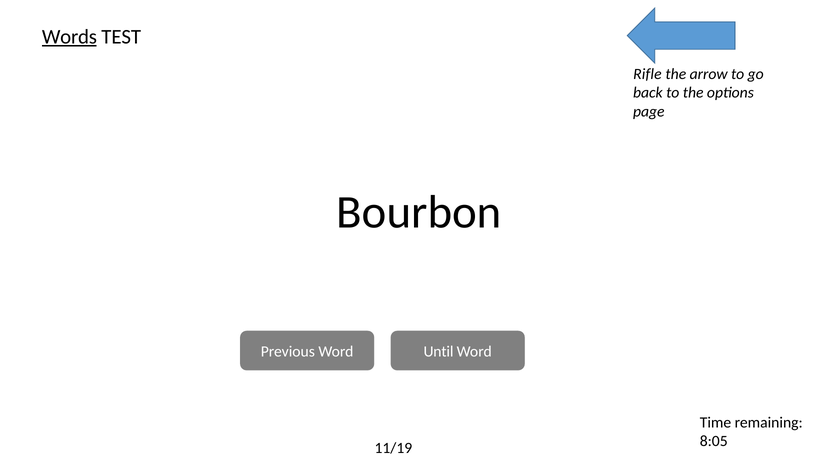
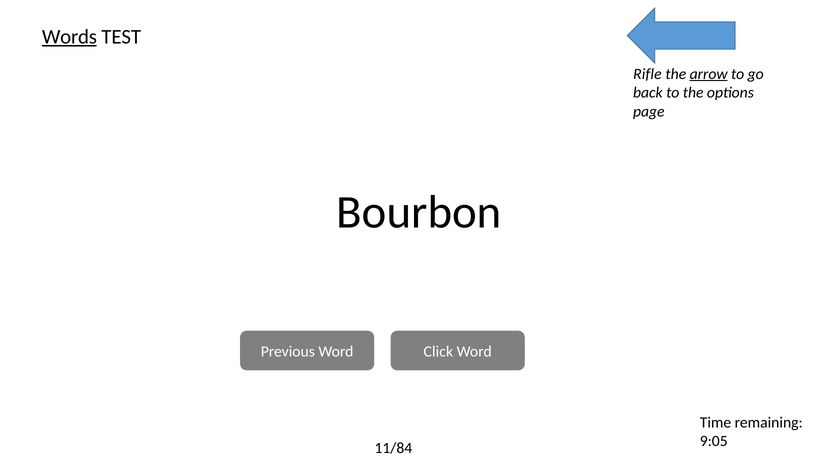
arrow underline: none -> present
Until: Until -> Click
8:05: 8:05 -> 9:05
11/19: 11/19 -> 11/84
